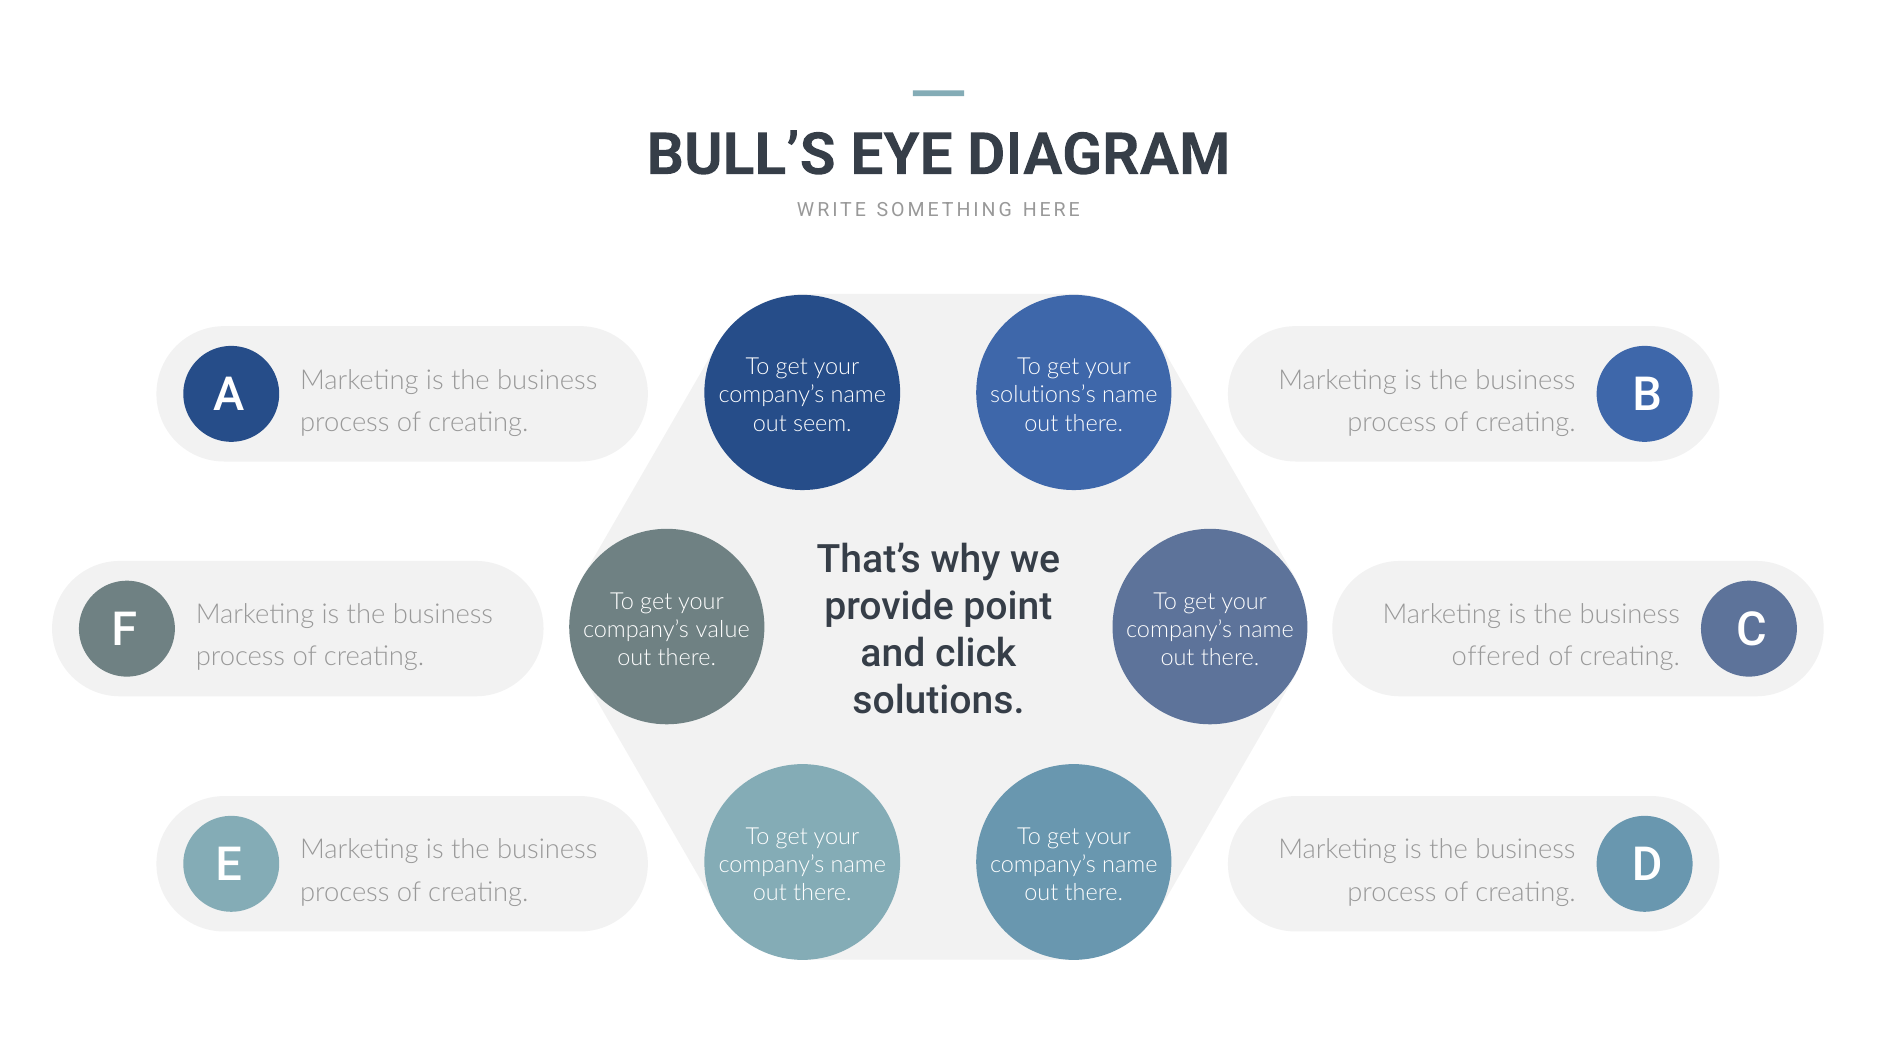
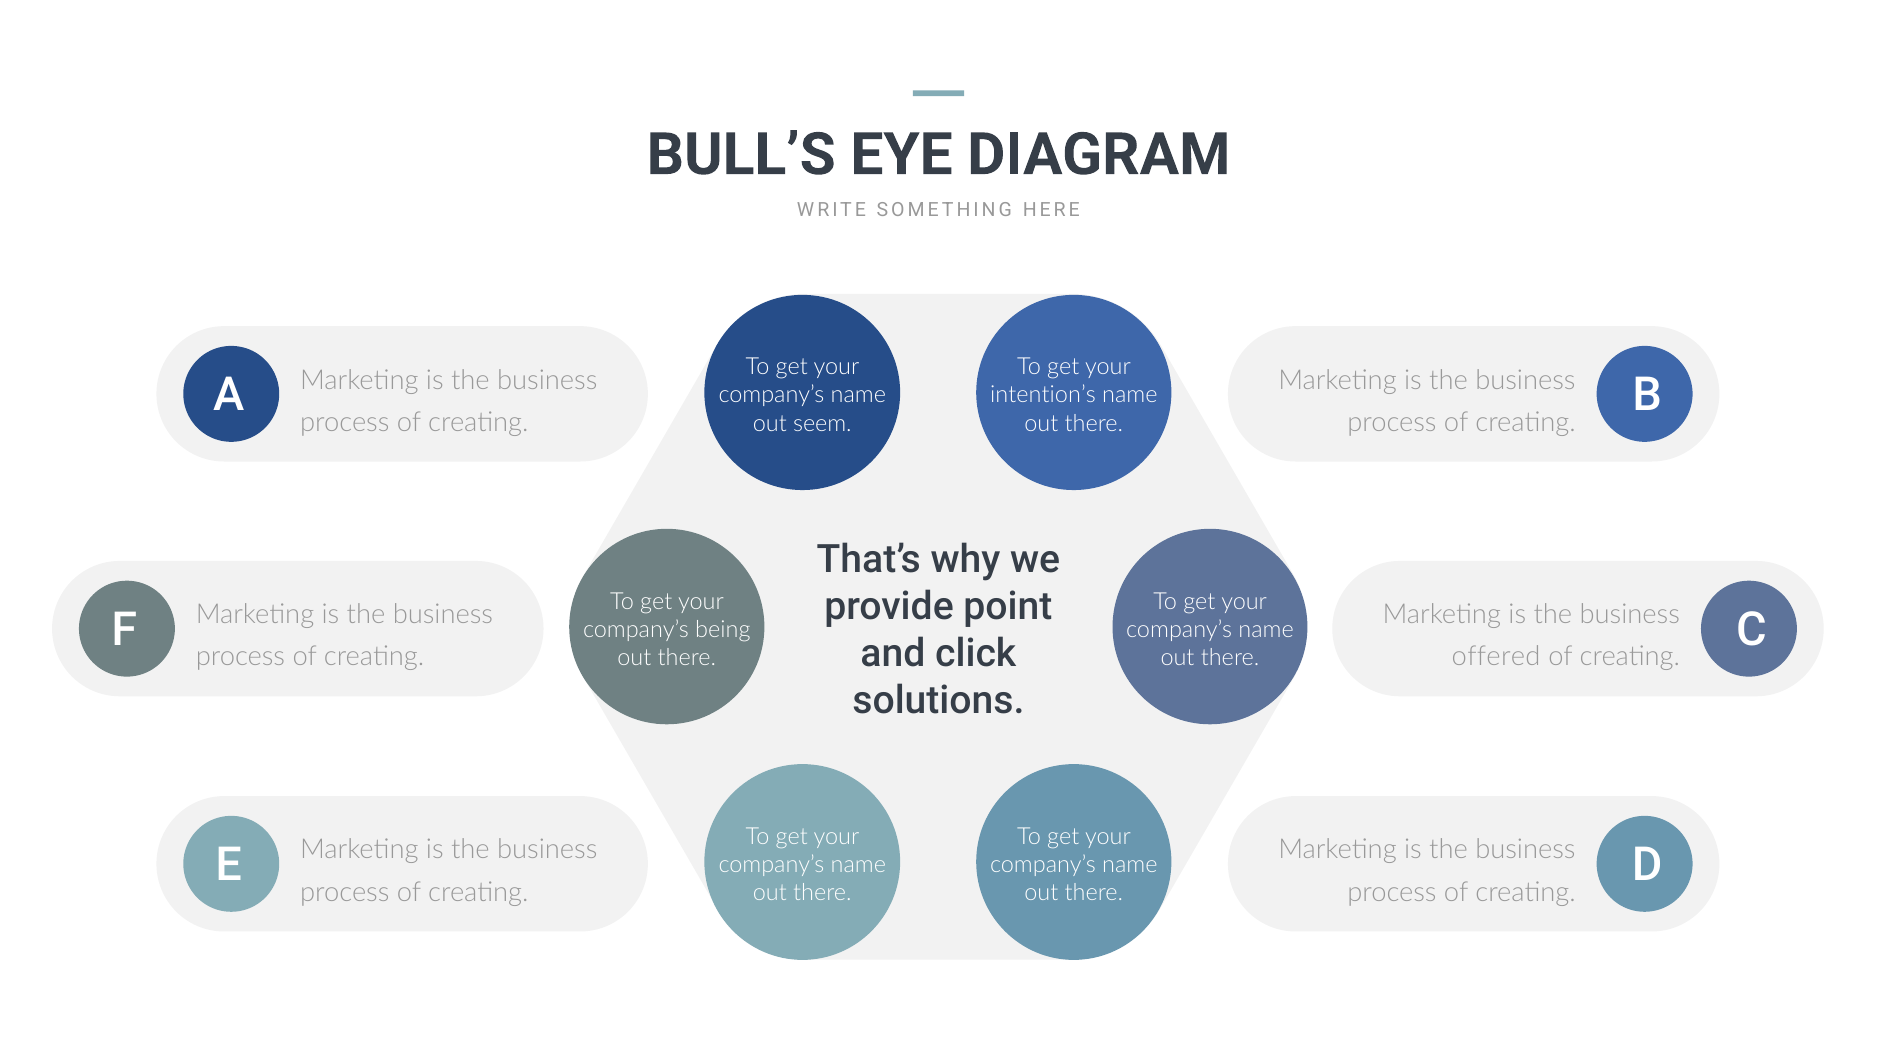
solutions’s: solutions’s -> intention’s
value: value -> being
